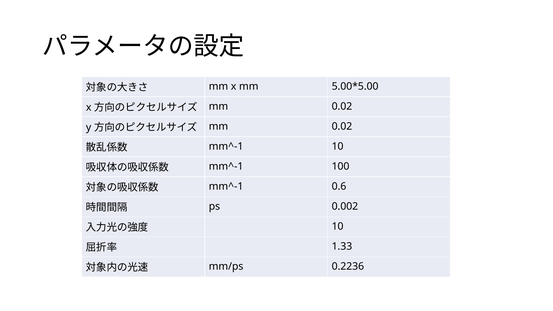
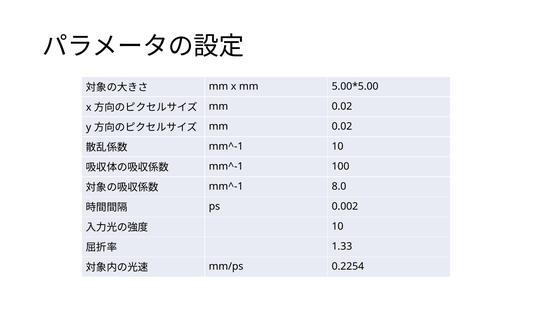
0.6: 0.6 -> 8.0
0.2236: 0.2236 -> 0.2254
